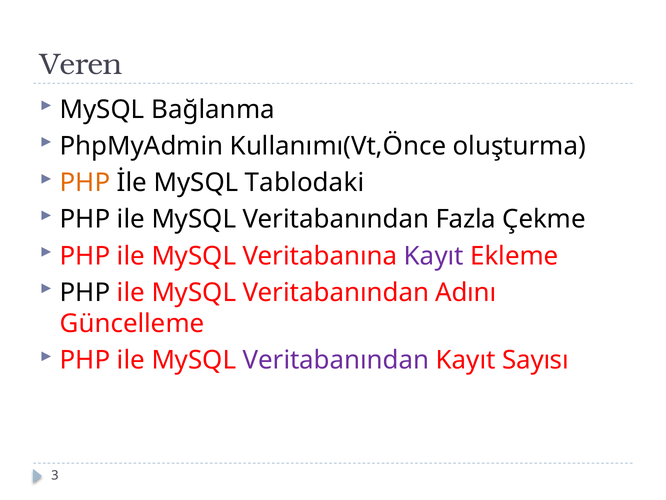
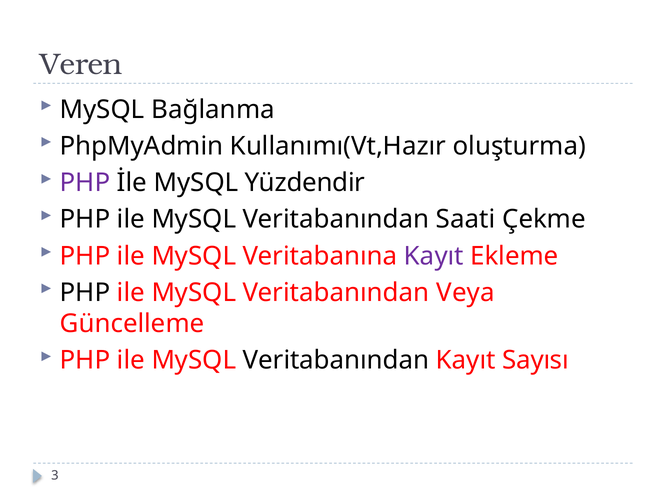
Kullanımı(Vt,Önce: Kullanımı(Vt,Önce -> Kullanımı(Vt,Hazır
PHP at (85, 183) colour: orange -> purple
Tablodaki: Tablodaki -> Yüzdendir
Fazla: Fazla -> Saati
Adını: Adını -> Veya
Veritabanından at (336, 360) colour: purple -> black
